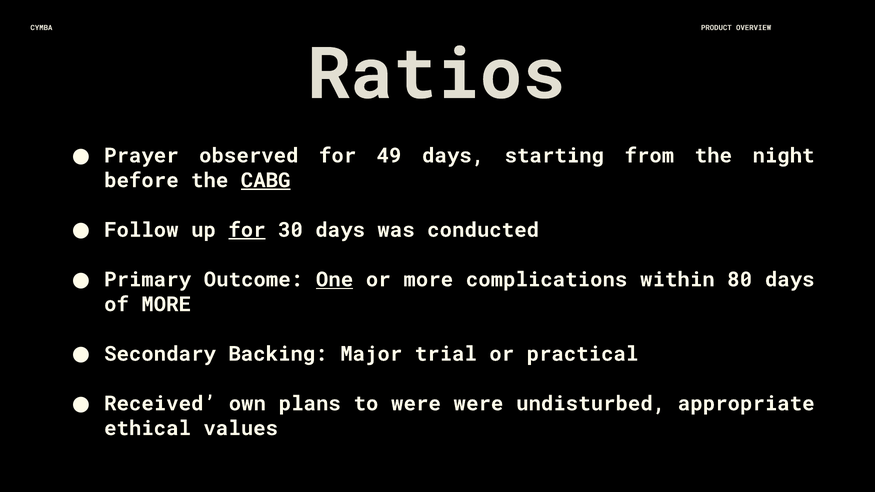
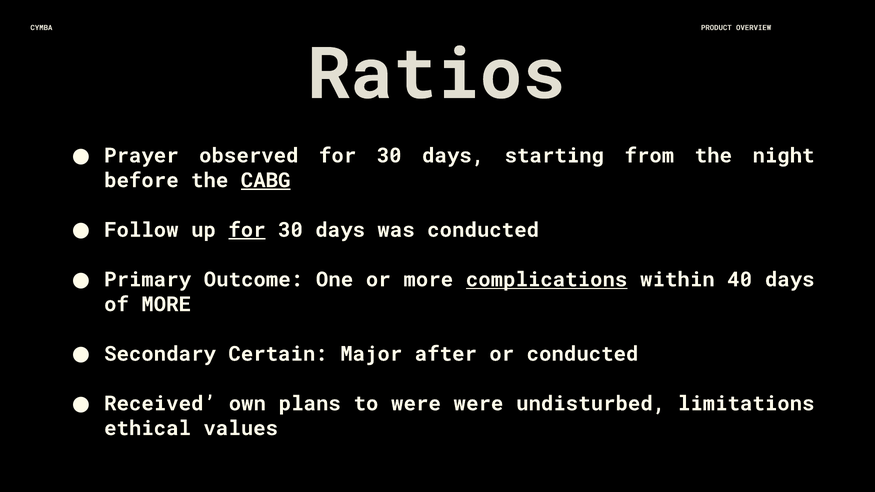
observed for 49: 49 -> 30
One underline: present -> none
complications underline: none -> present
80: 80 -> 40
Backing: Backing -> Certain
trial: trial -> after
or practical: practical -> conducted
appropriate: appropriate -> limitations
